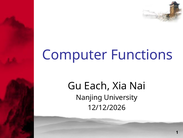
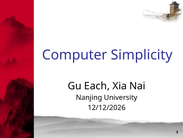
Functions: Functions -> Simplicity
